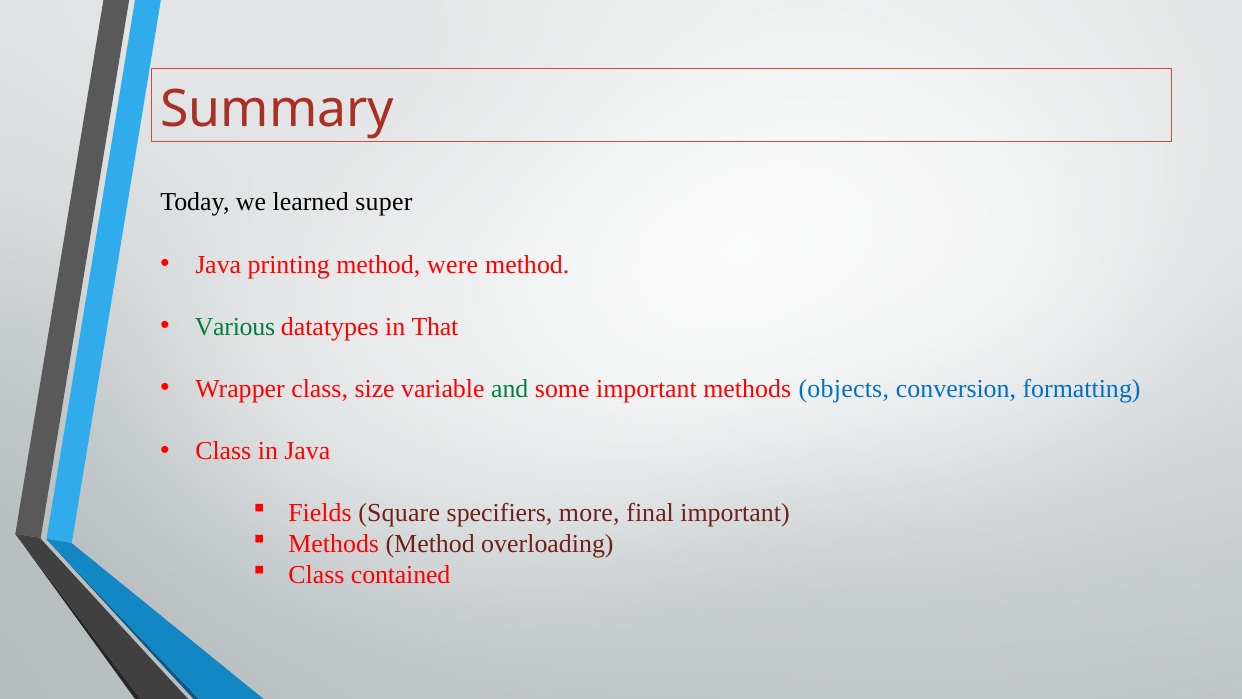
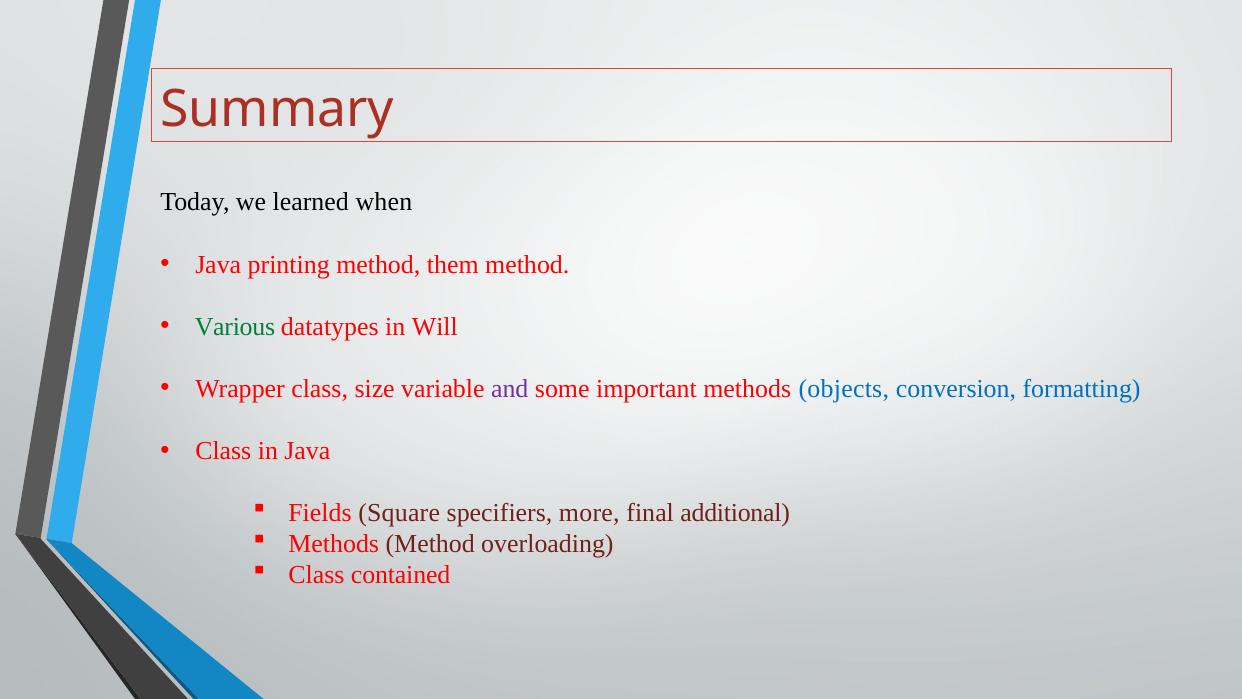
super: super -> when
were: were -> them
That: That -> Will
and colour: green -> purple
final important: important -> additional
